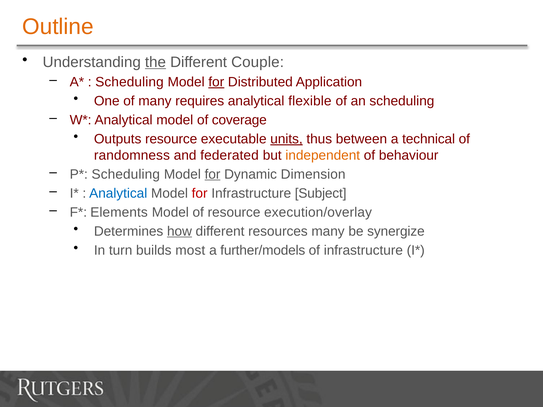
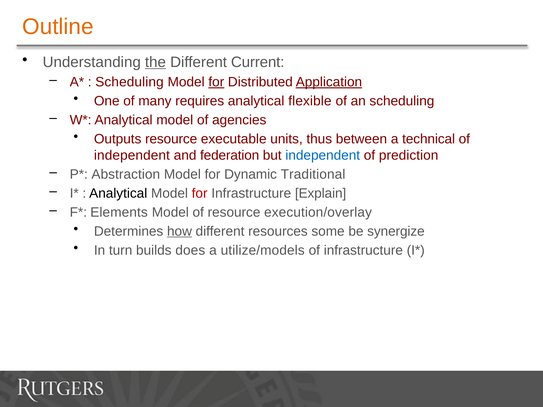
Couple: Couple -> Current
Application underline: none -> present
coverage: coverage -> agencies
units underline: present -> none
randomness at (132, 155): randomness -> independent
federated: federated -> federation
independent at (323, 155) colour: orange -> blue
behaviour: behaviour -> prediction
Scheduling at (126, 174): Scheduling -> Abstraction
for at (213, 174) underline: present -> none
Dimension: Dimension -> Traditional
Analytical at (118, 193) colour: blue -> black
Subject: Subject -> Explain
resources many: many -> some
most: most -> does
further/models: further/models -> utilize/models
